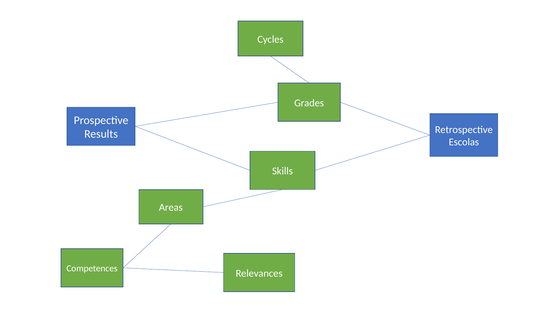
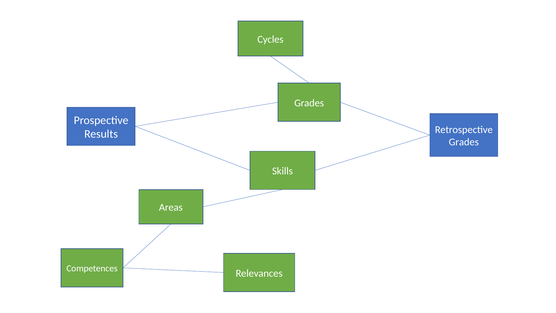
Escolas at (464, 142): Escolas -> Grades
